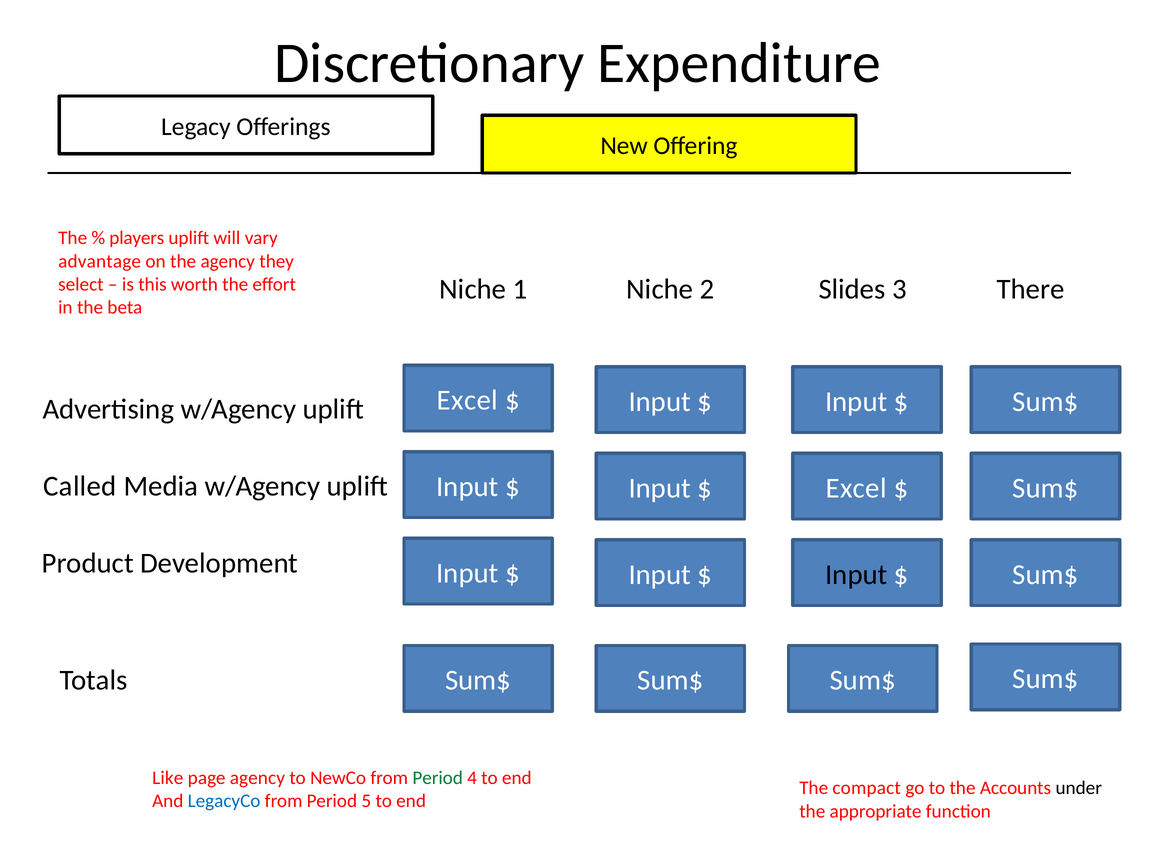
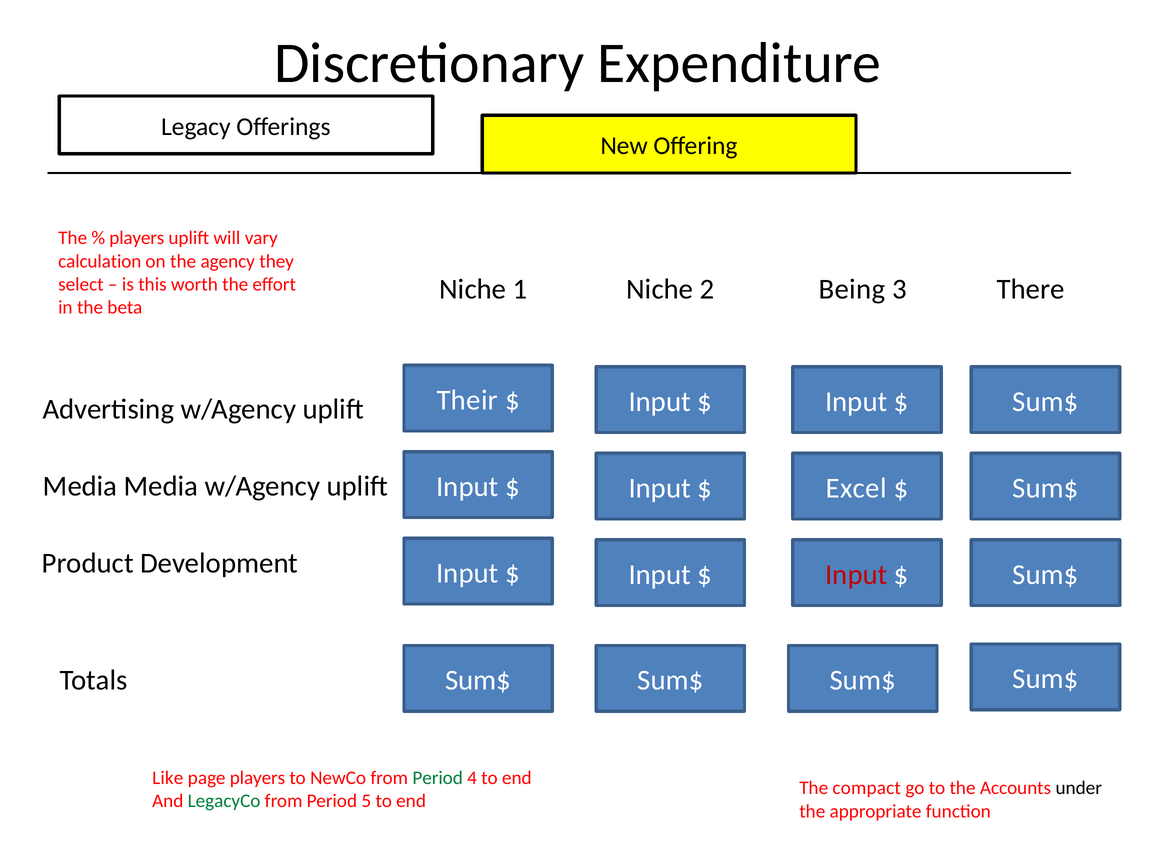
advantage: advantage -> calculation
Slides: Slides -> Being
Excel at (467, 400): Excel -> Their
Called at (80, 487): Called -> Media
Input at (856, 575) colour: black -> red
page agency: agency -> players
LegacyCo colour: blue -> green
